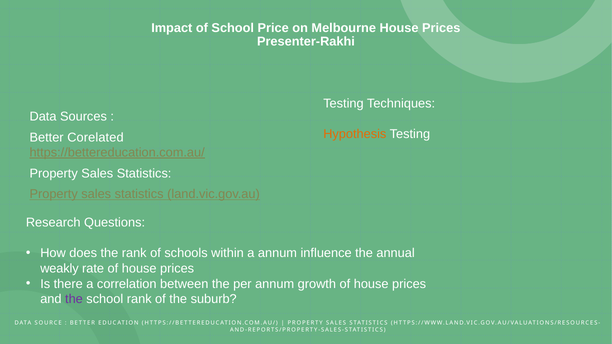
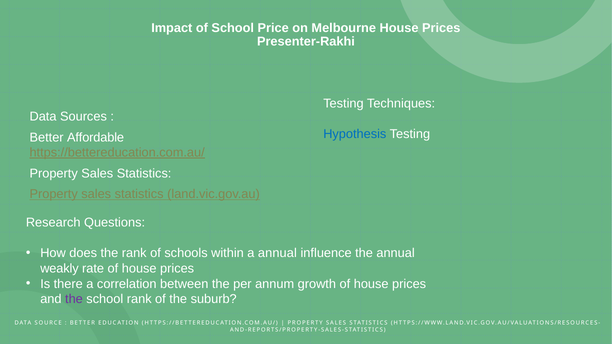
Hypothesis colour: orange -> blue
Corelated: Corelated -> Affordable
a annum: annum -> annual
